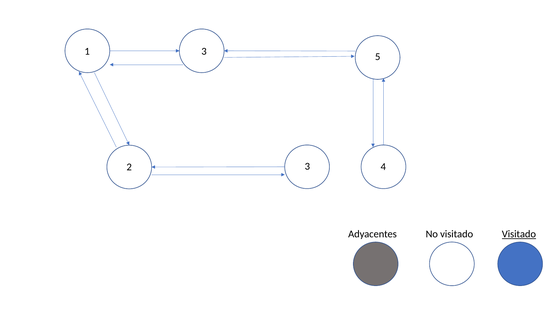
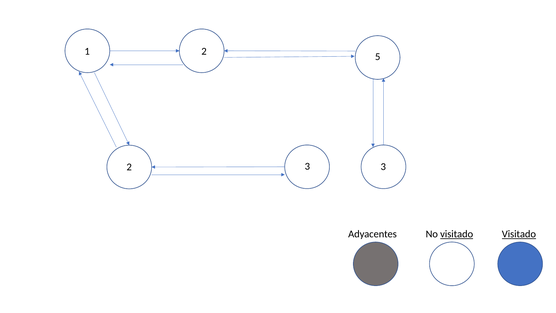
1 3: 3 -> 2
3 4: 4 -> 3
visitado at (457, 234) underline: none -> present
